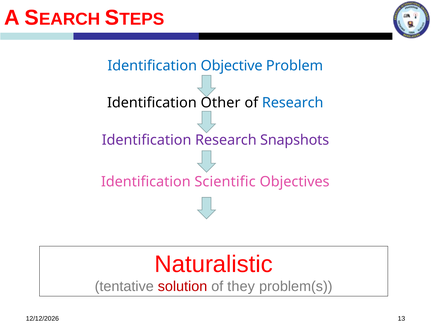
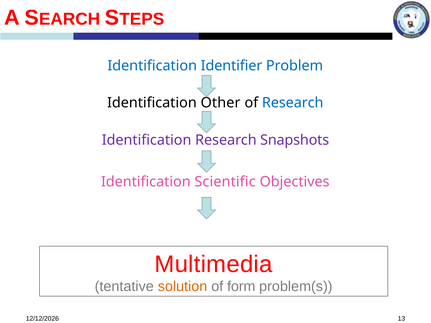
Objective: Objective -> Identifier
Naturalistic: Naturalistic -> Multimedia
solution colour: red -> orange
they: they -> form
